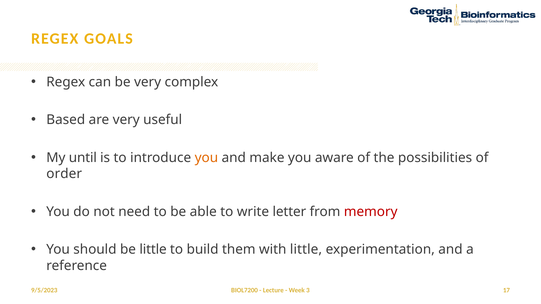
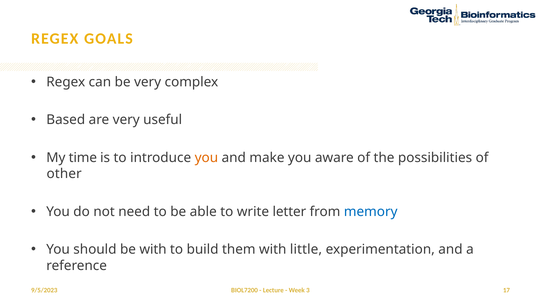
until: until -> time
order: order -> other
memory colour: red -> blue
be little: little -> with
